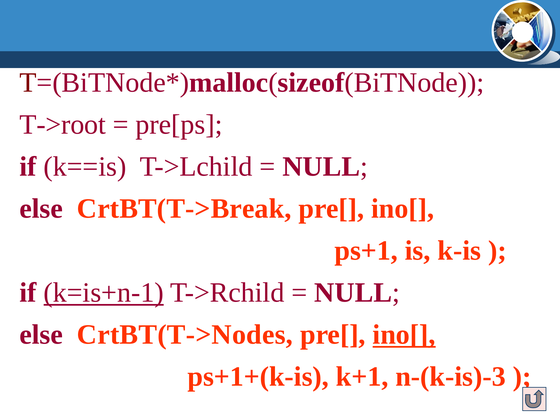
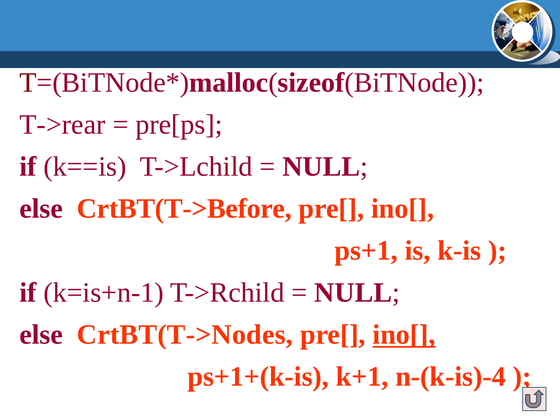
T->root: T->root -> T->rear
CrtBT(T->Break: CrtBT(T->Break -> CrtBT(T->Before
k=is+n-1 underline: present -> none
n-(k-is)-3: n-(k-is)-3 -> n-(k-is)-4
